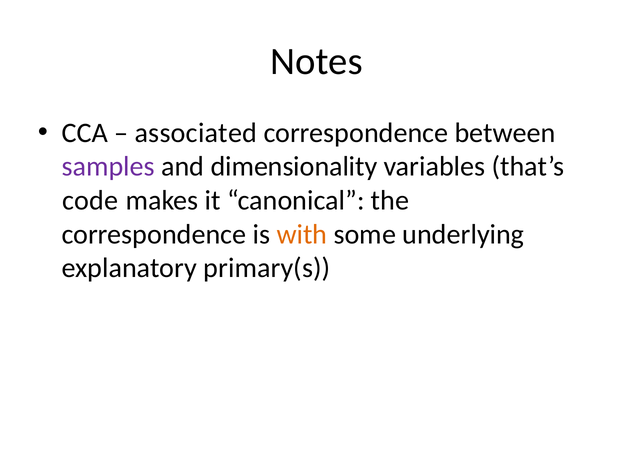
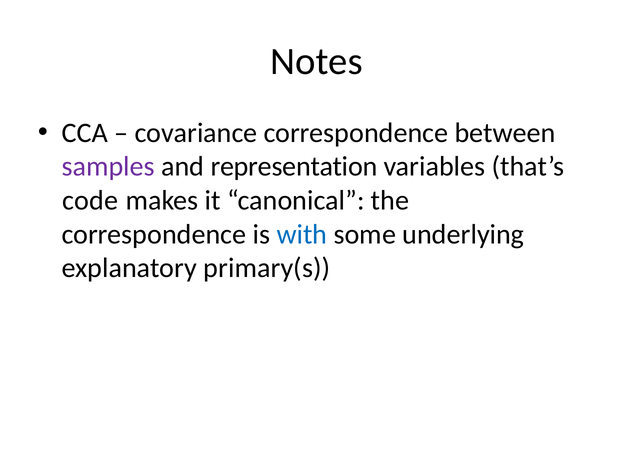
associated: associated -> covariance
dimensionality: dimensionality -> representation
with colour: orange -> blue
